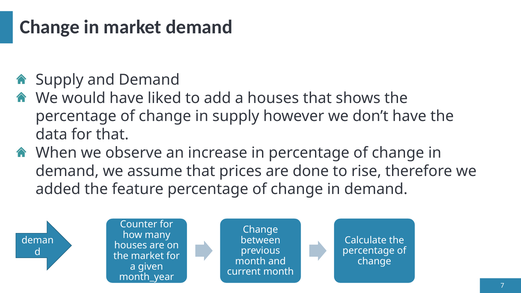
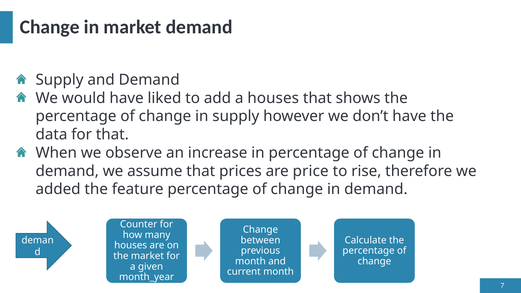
done: done -> price
